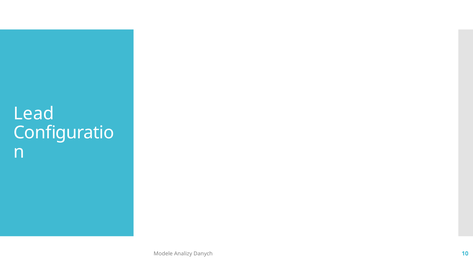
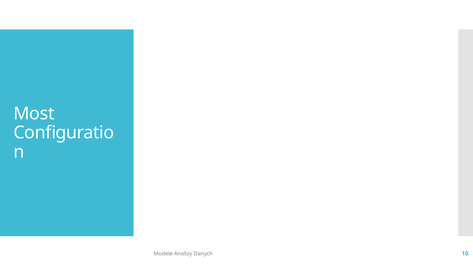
Lead: Lead -> Most
